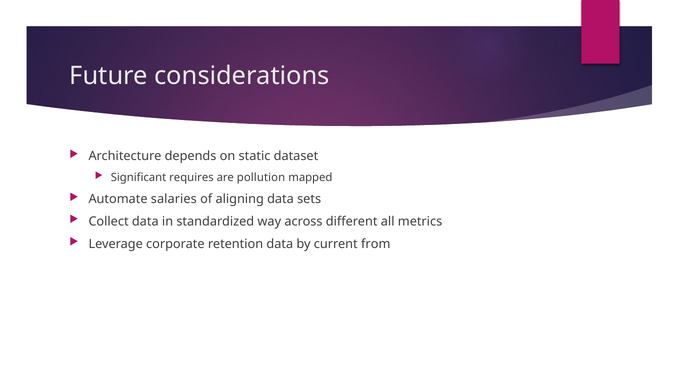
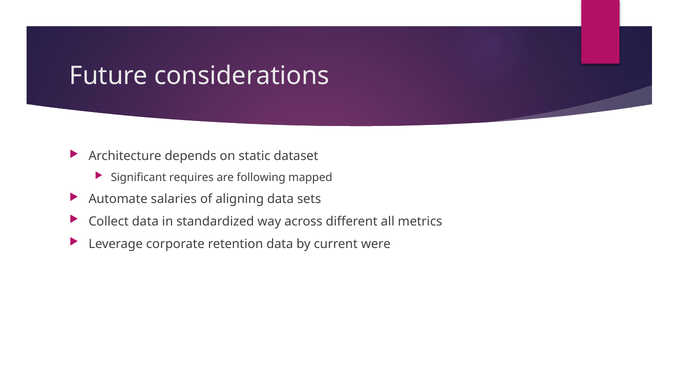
pollution: pollution -> following
from: from -> were
